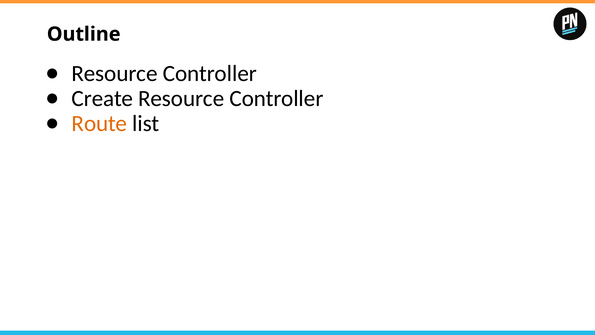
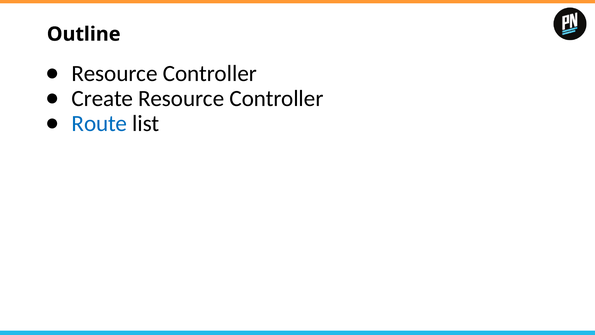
Route colour: orange -> blue
